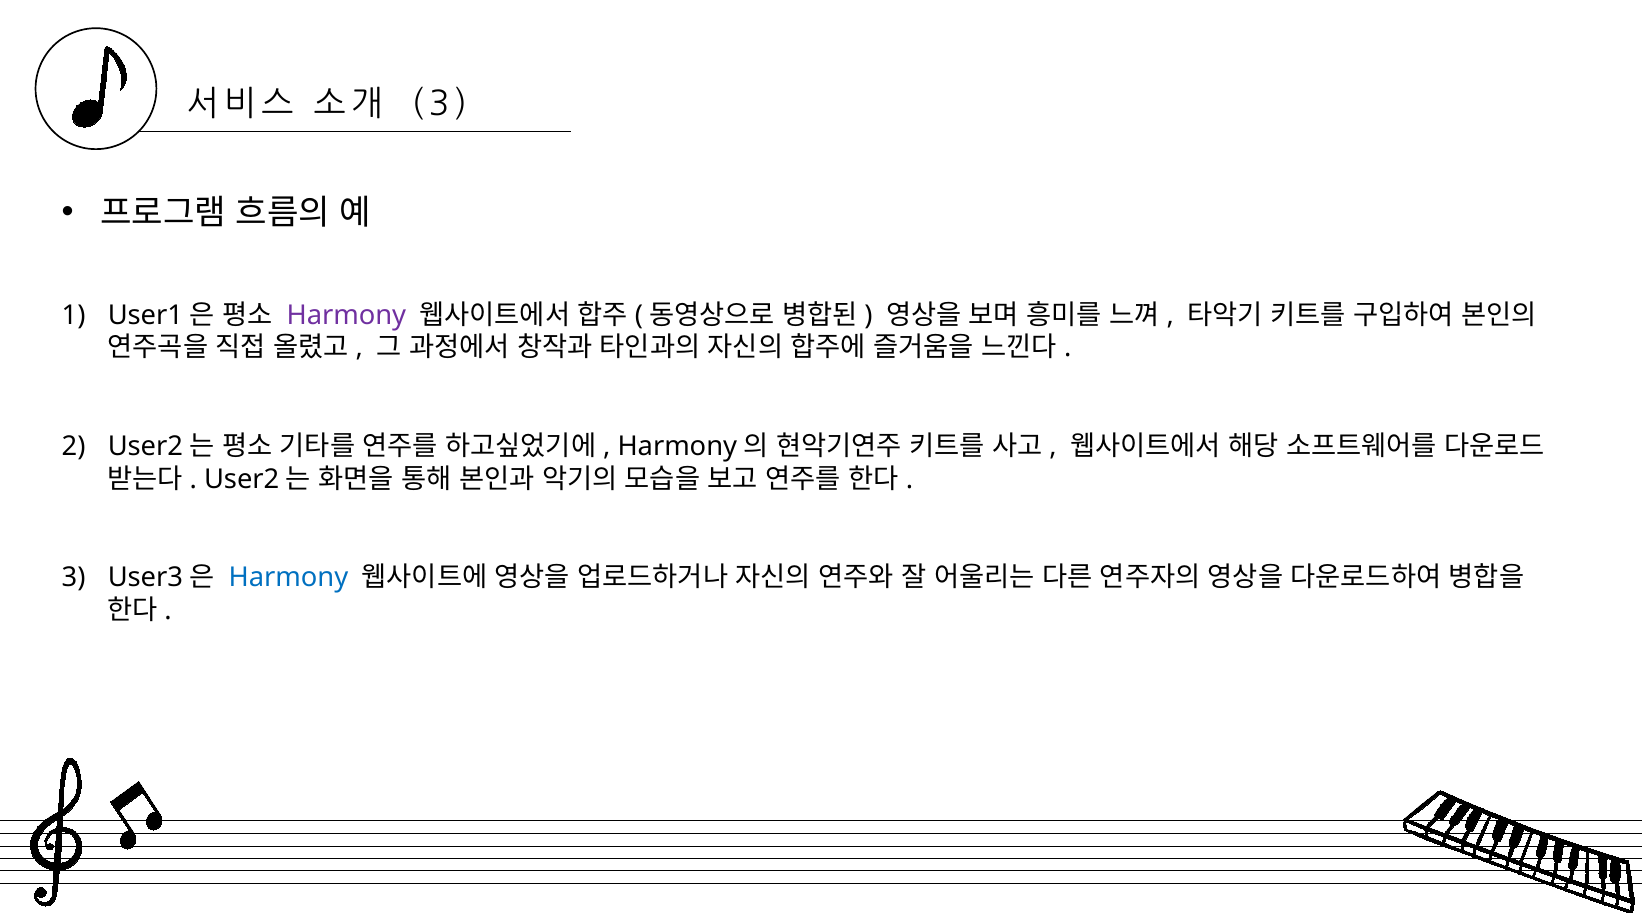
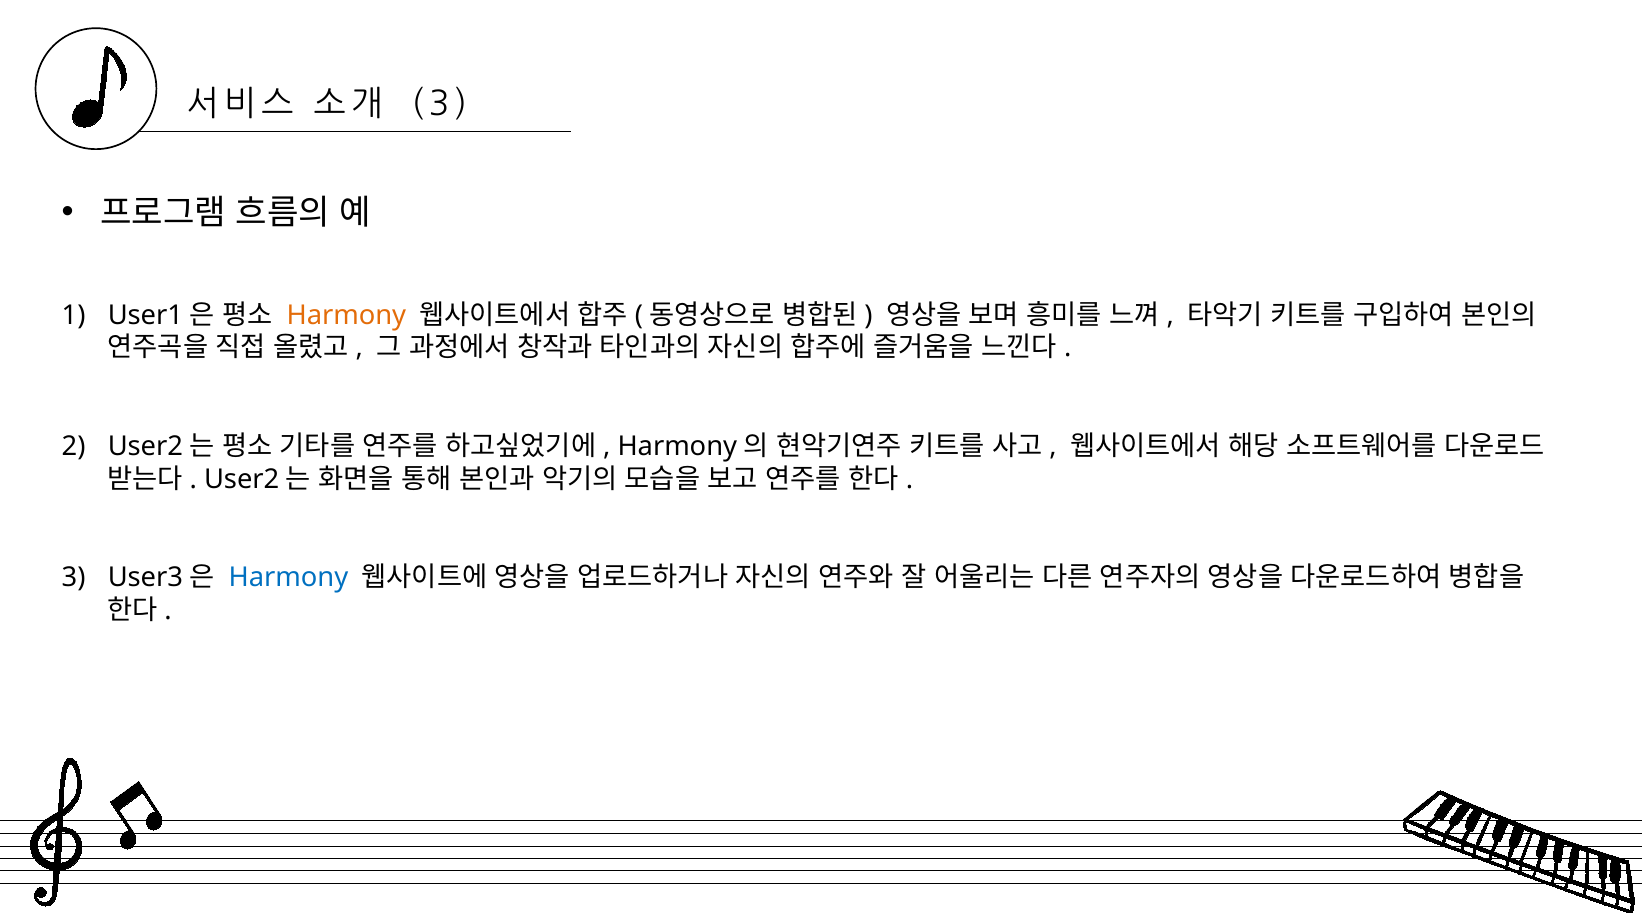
Harmony at (346, 315) colour: purple -> orange
